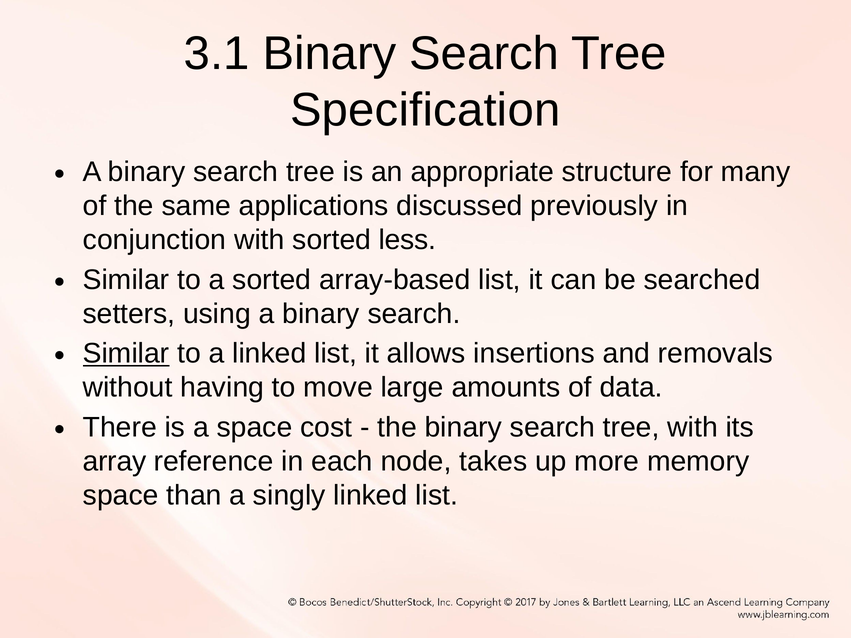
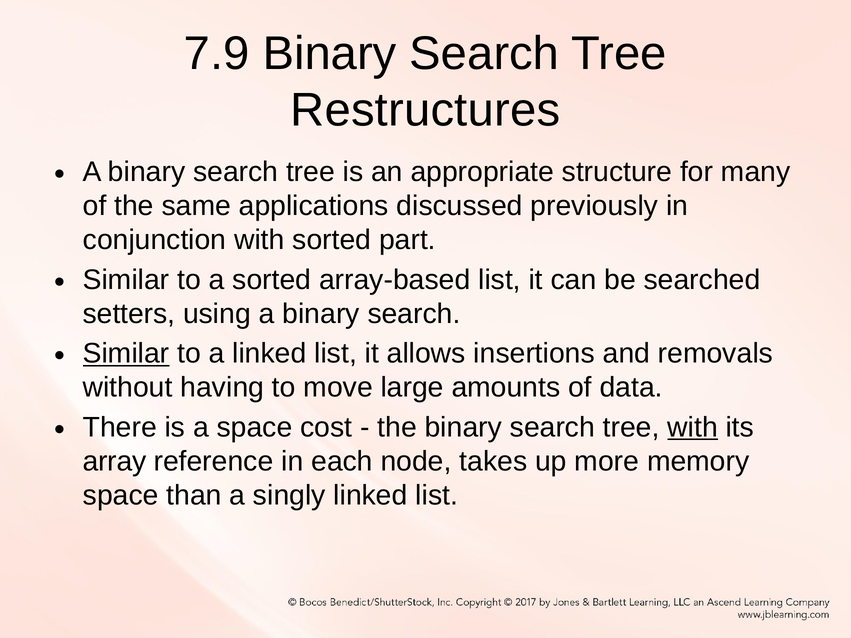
3.1: 3.1 -> 7.9
Specification: Specification -> Restructures
less: less -> part
with at (693, 427) underline: none -> present
